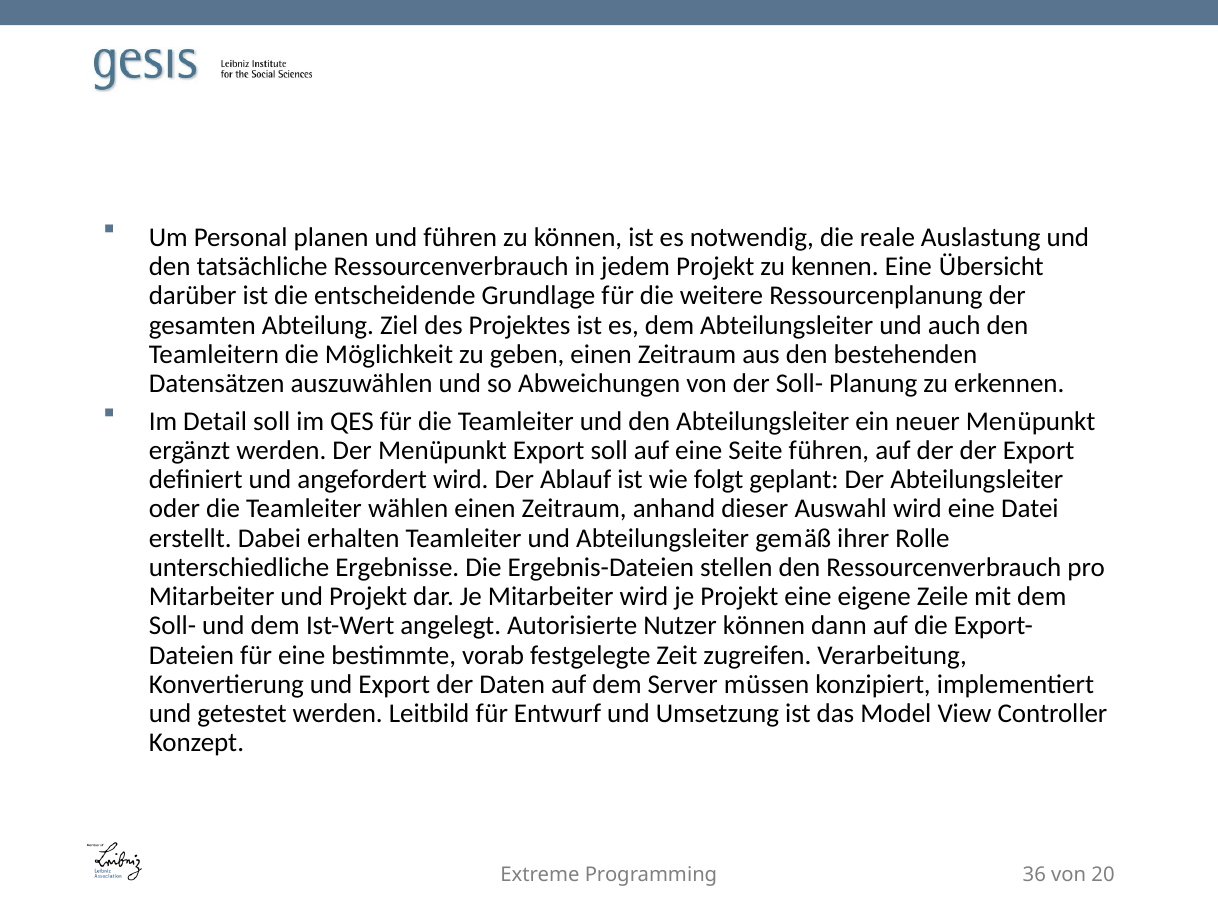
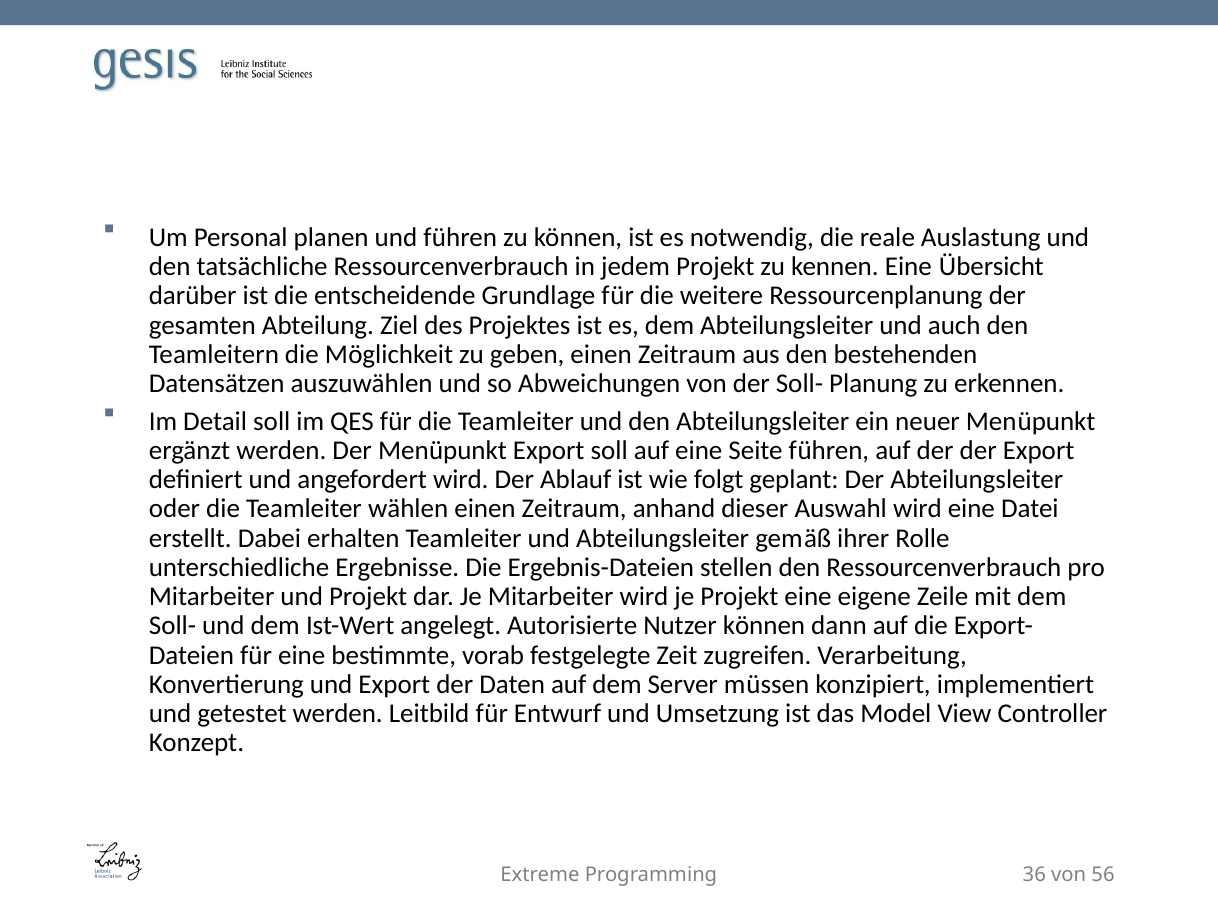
20: 20 -> 56
